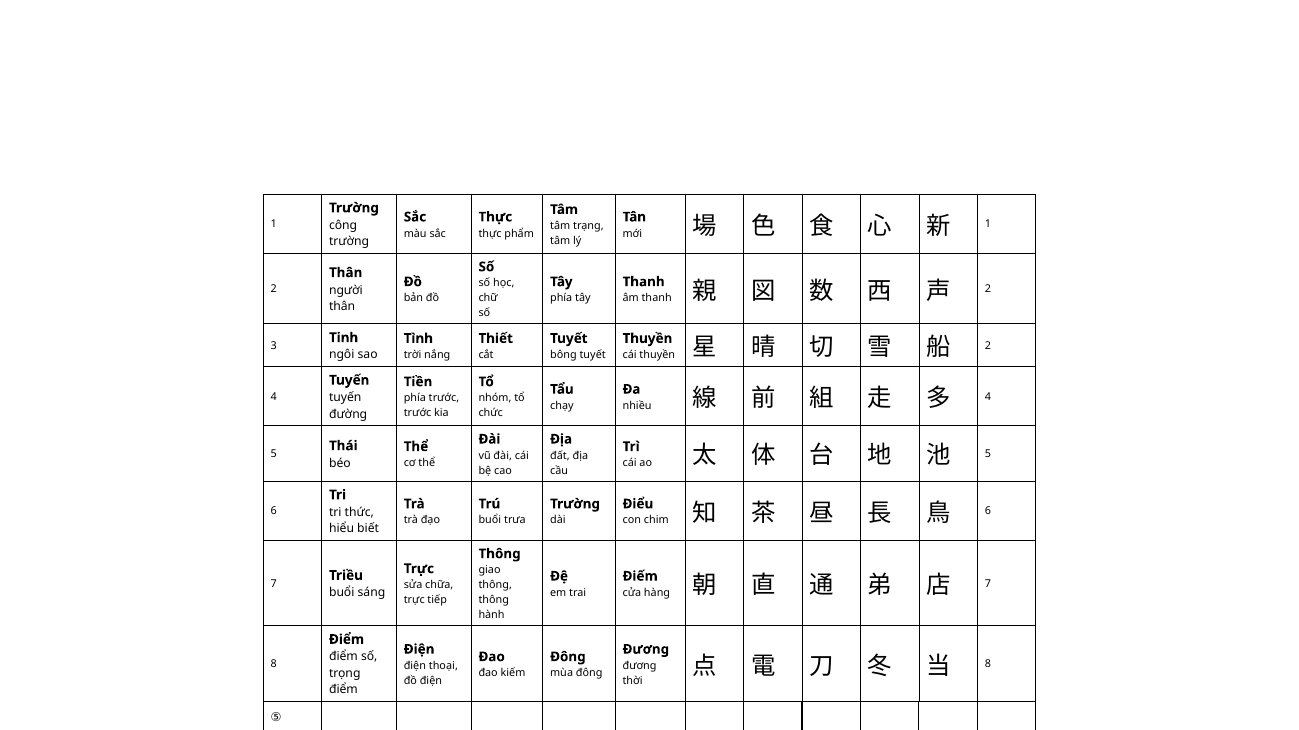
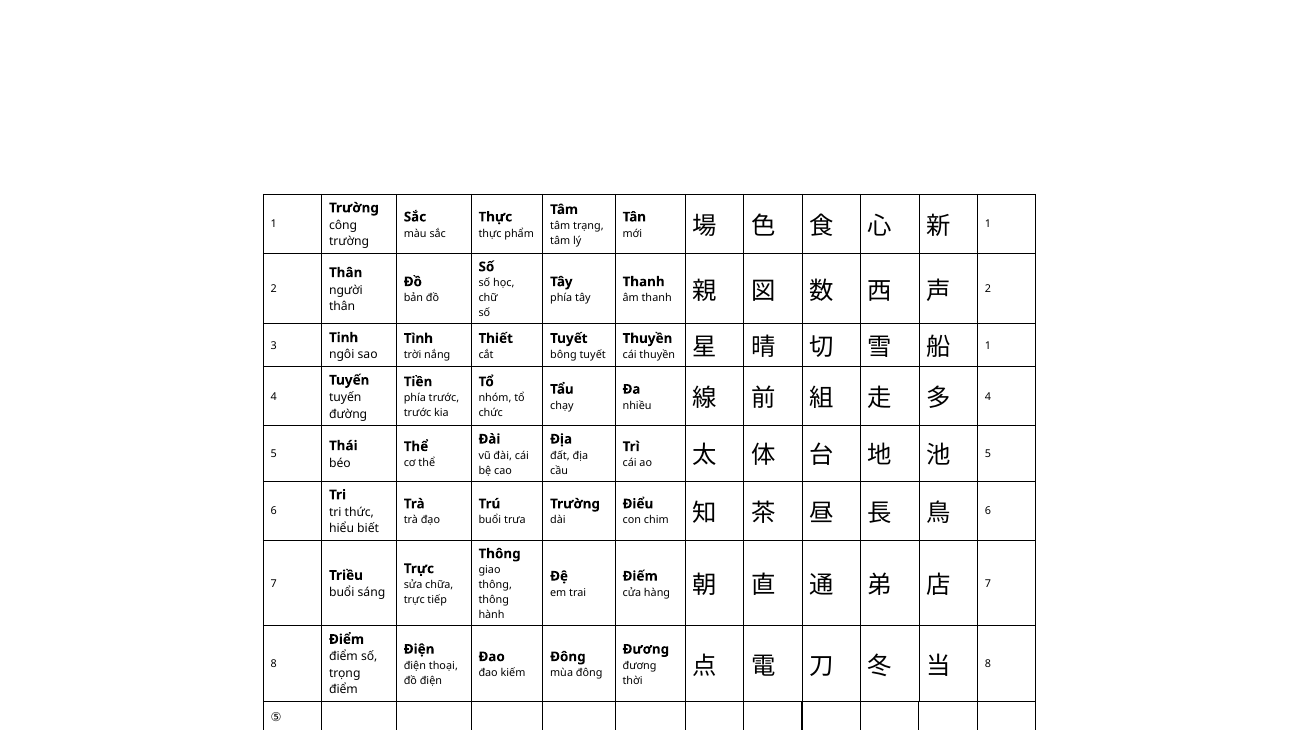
2 at (988, 346): 2 -> 1
